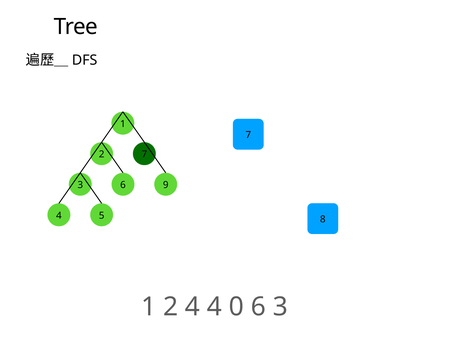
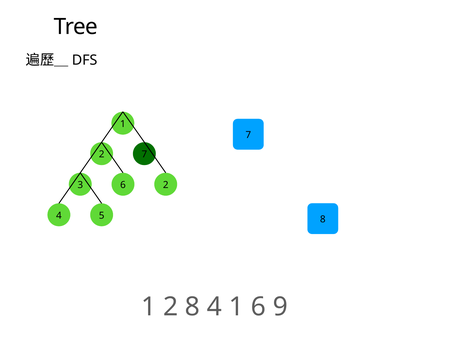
3 9: 9 -> 2
2 4: 4 -> 8
4 0: 0 -> 1
6 3: 3 -> 9
